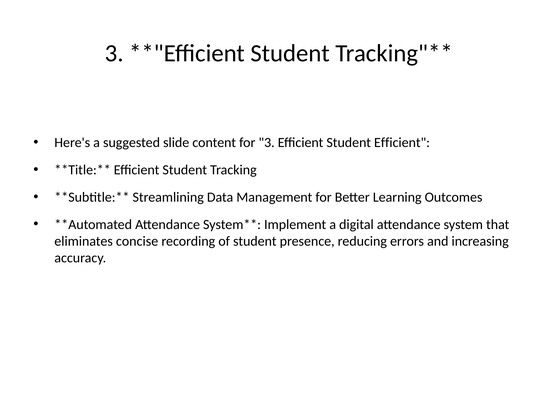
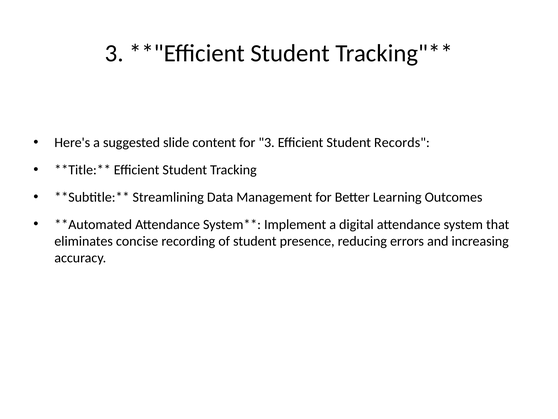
Student Efficient: Efficient -> Records
